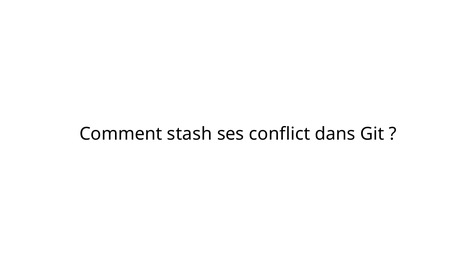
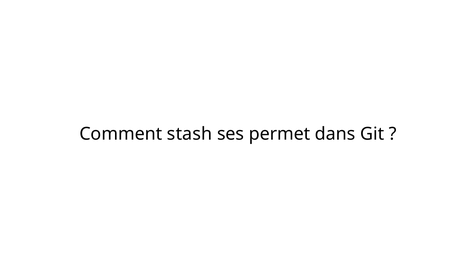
conflict: conflict -> permet
